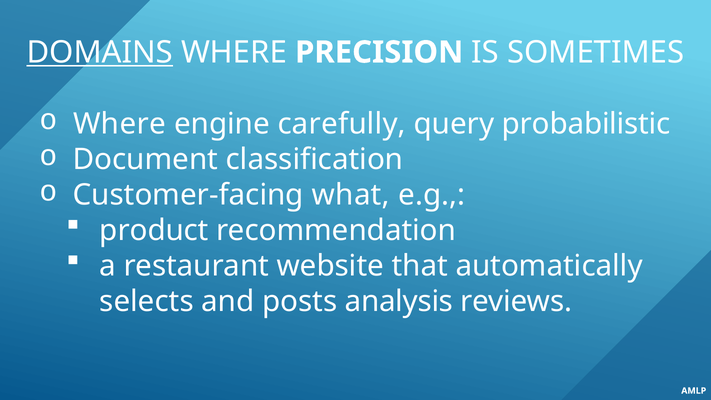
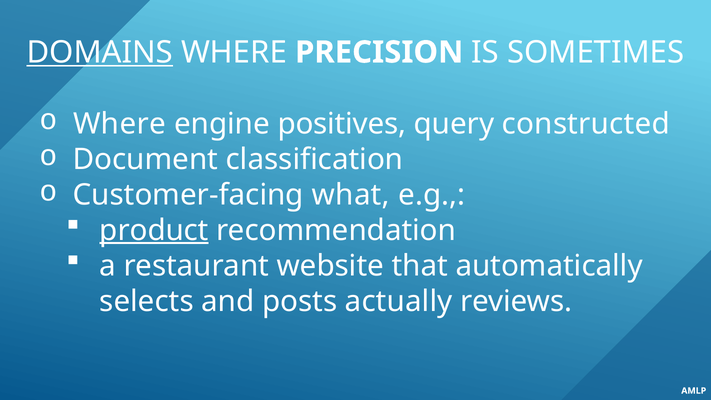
carefully: carefully -> positives
probabilistic: probabilistic -> constructed
product underline: none -> present
analysis: analysis -> actually
